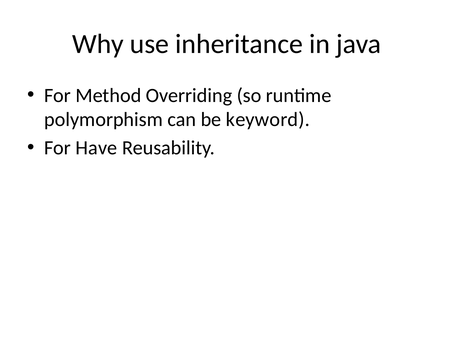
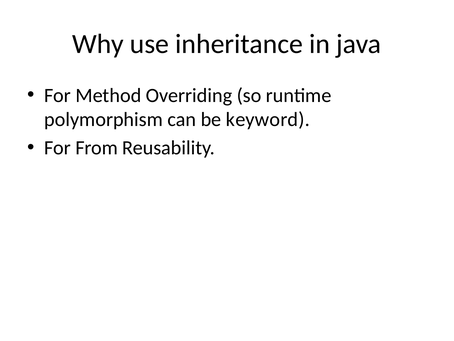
Have: Have -> From
